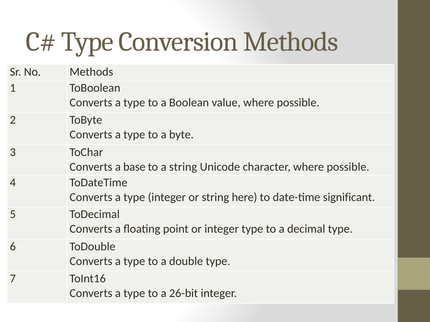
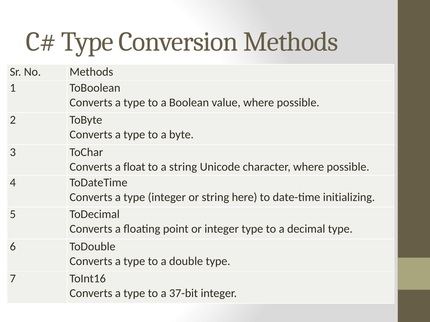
base: base -> float
significant: significant -> initializing
26-bit: 26-bit -> 37-bit
